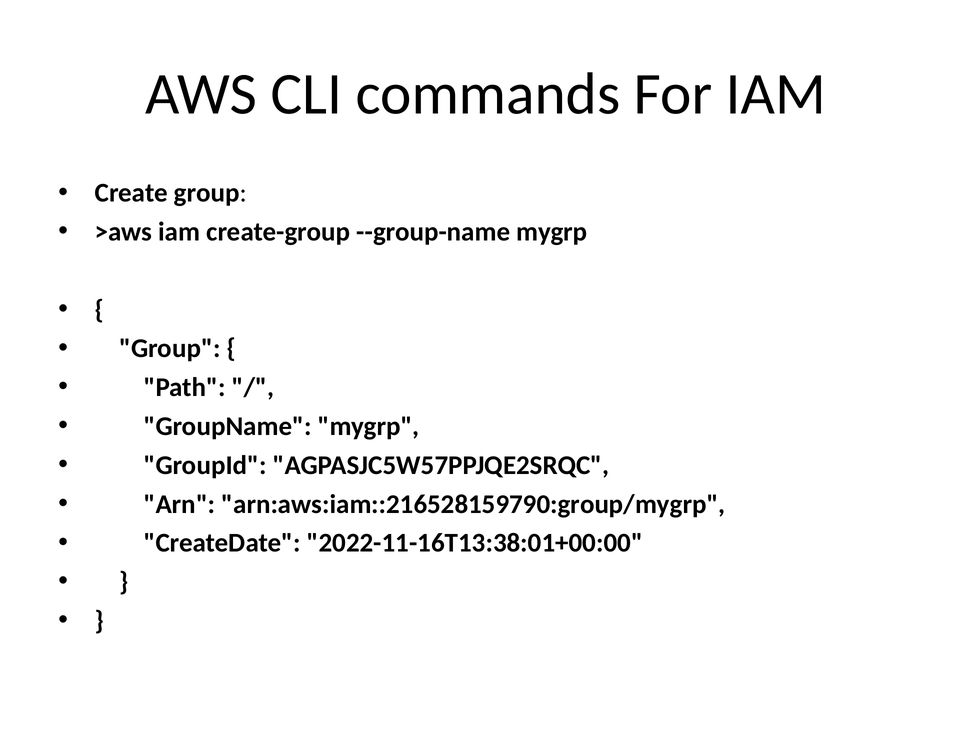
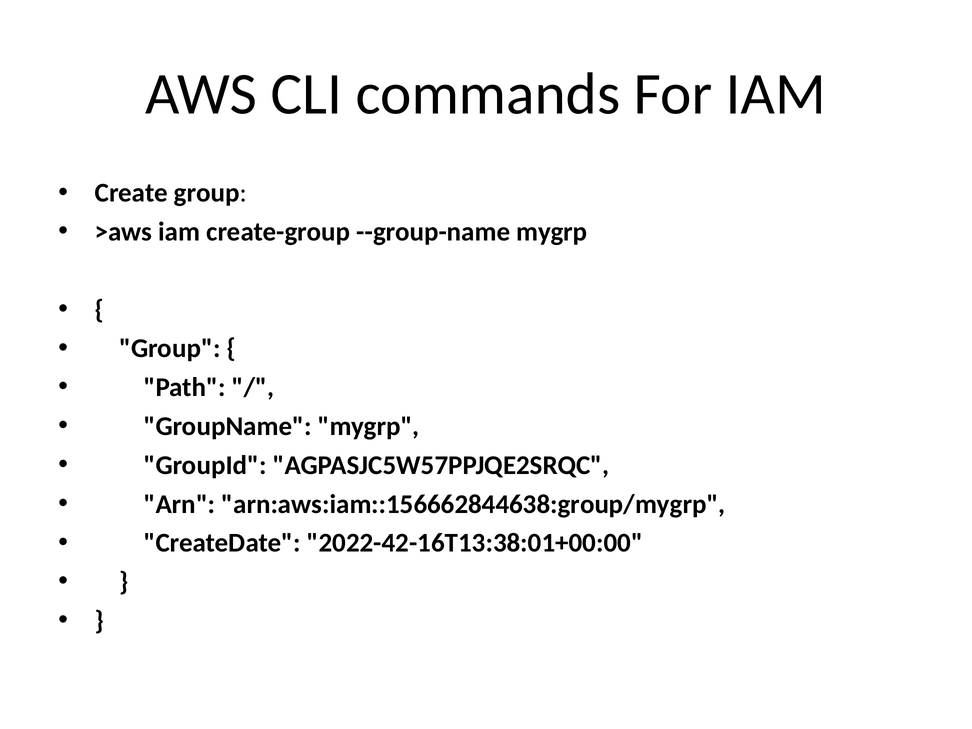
arn:aws:iam::216528159790:group/mygrp: arn:aws:iam::216528159790:group/mygrp -> arn:aws:iam::156662844638:group/mygrp
2022-11-16T13:38:01+00:00: 2022-11-16T13:38:01+00:00 -> 2022-42-16T13:38:01+00:00
